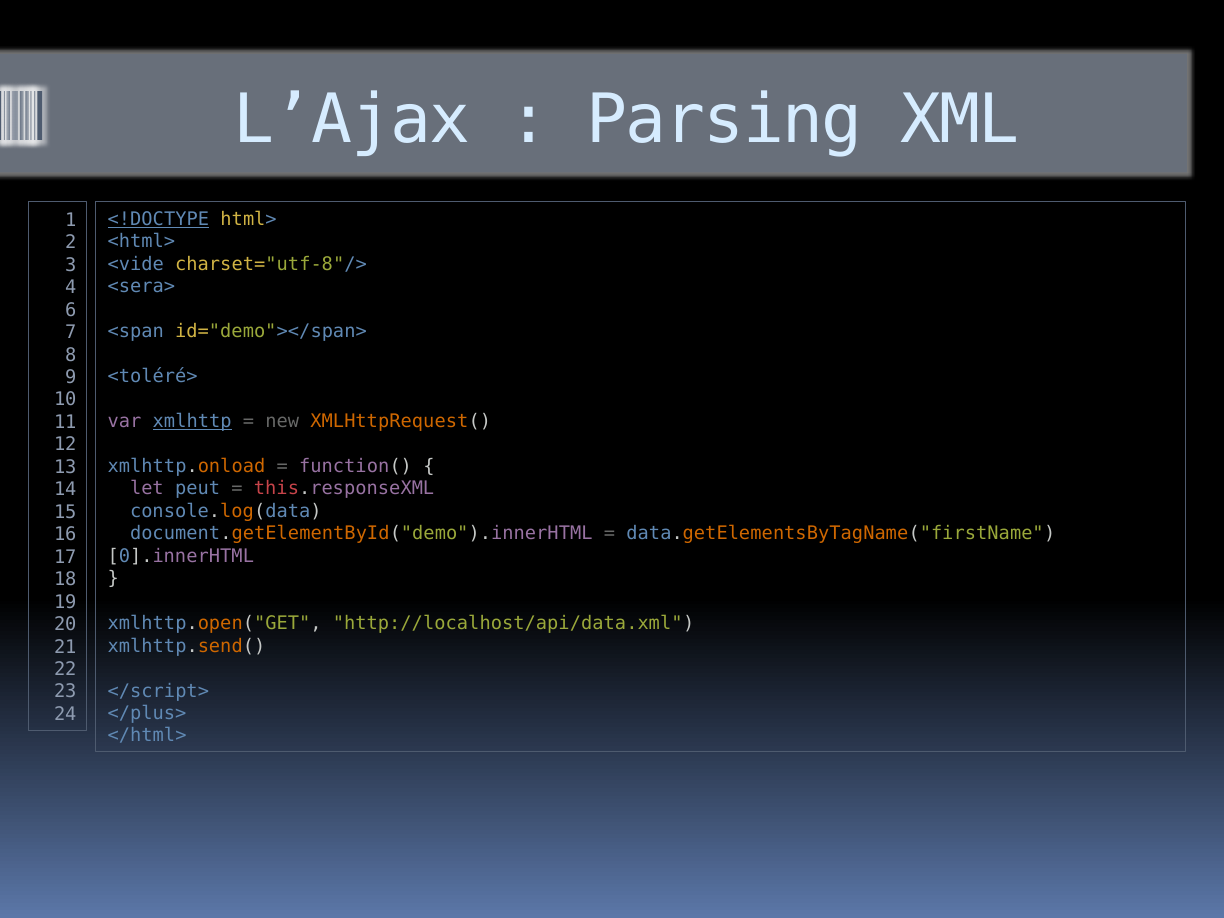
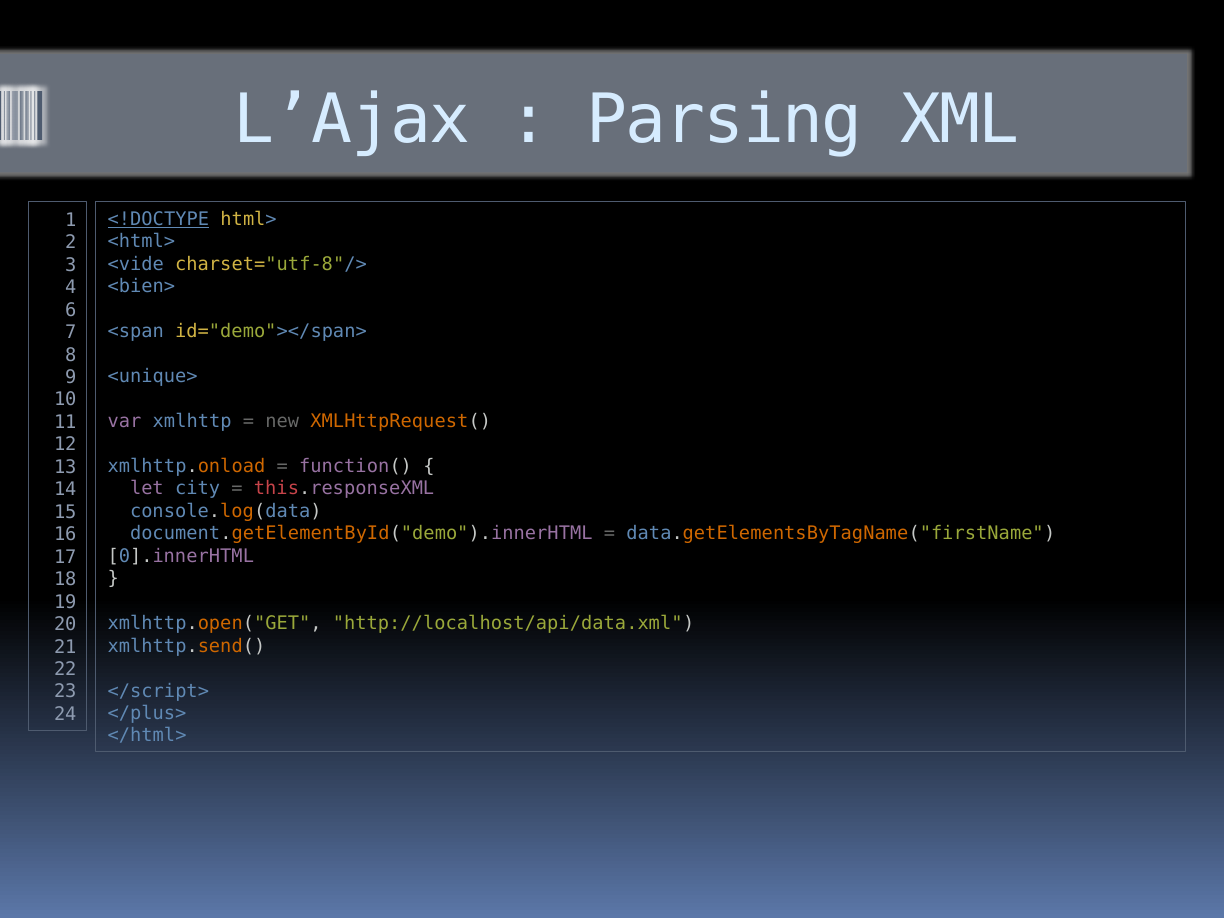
<sera>: <sera> -> <bien>
<toléré>: <toléré> -> <unique>
xmlhttp underline: present -> none
peut: peut -> city
